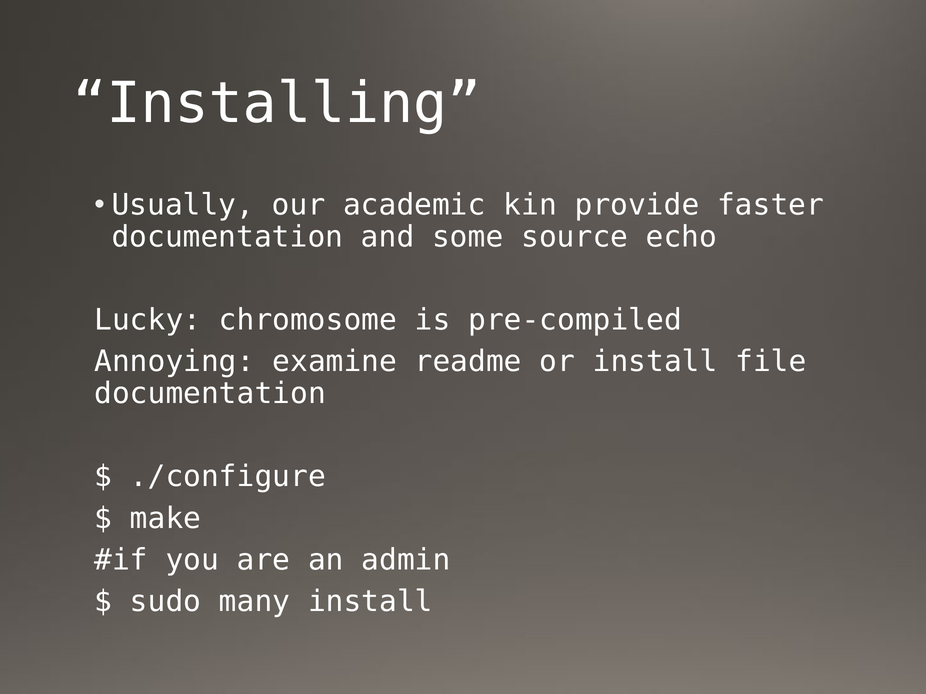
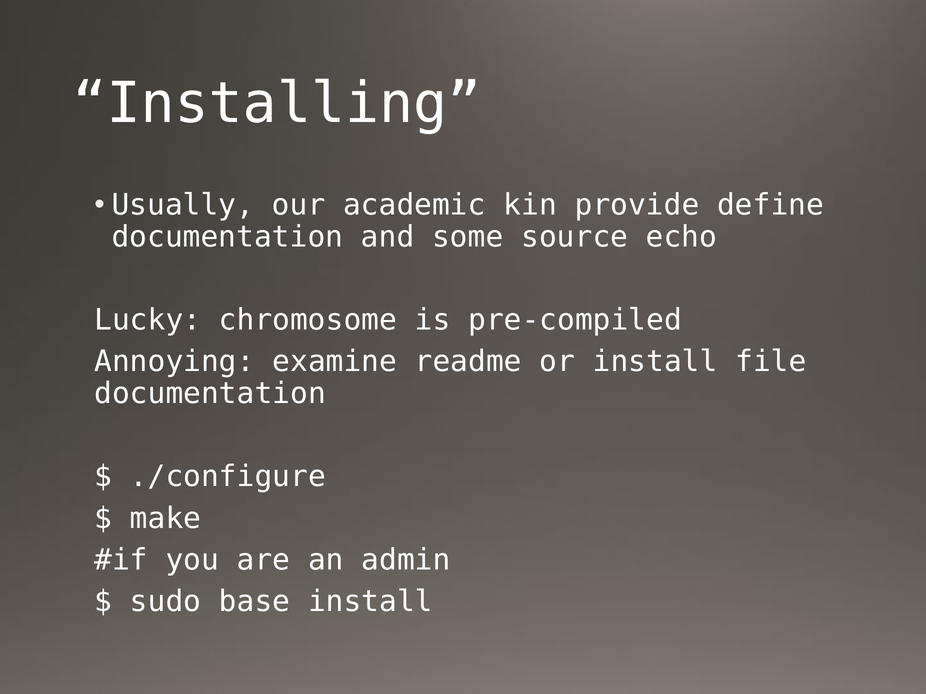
faster: faster -> define
many: many -> base
